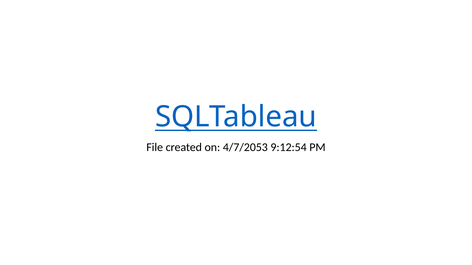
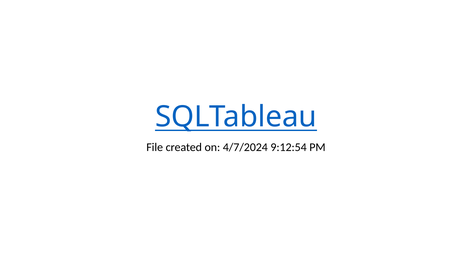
4/7/2053: 4/7/2053 -> 4/7/2024
